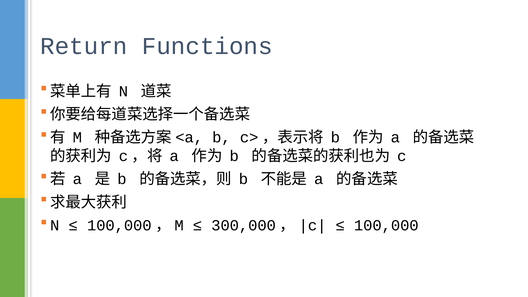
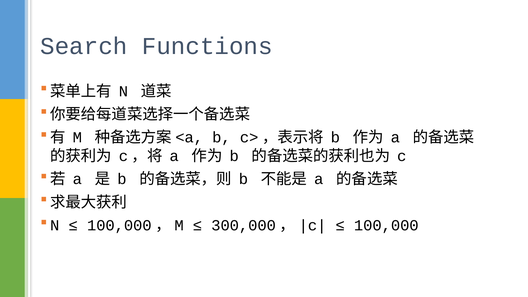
Return: Return -> Search
